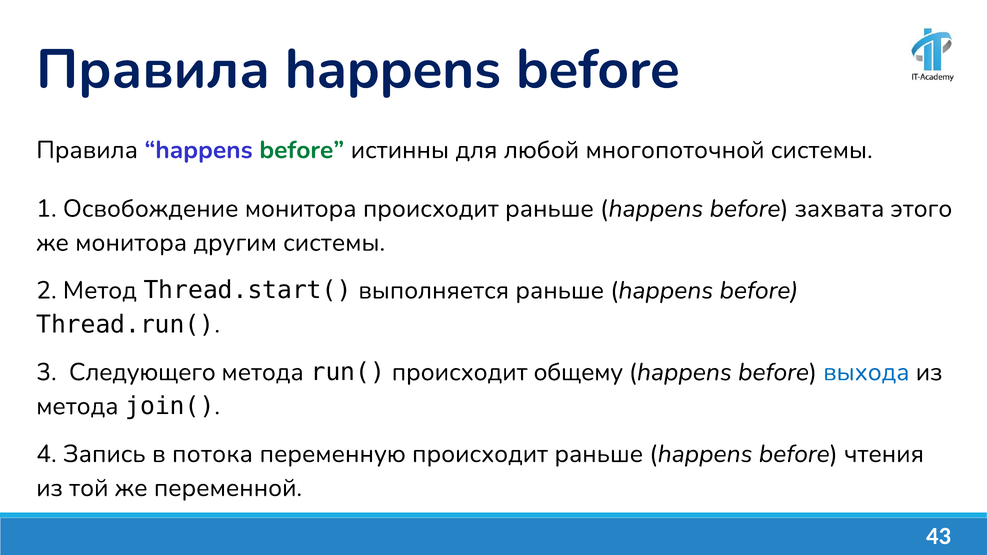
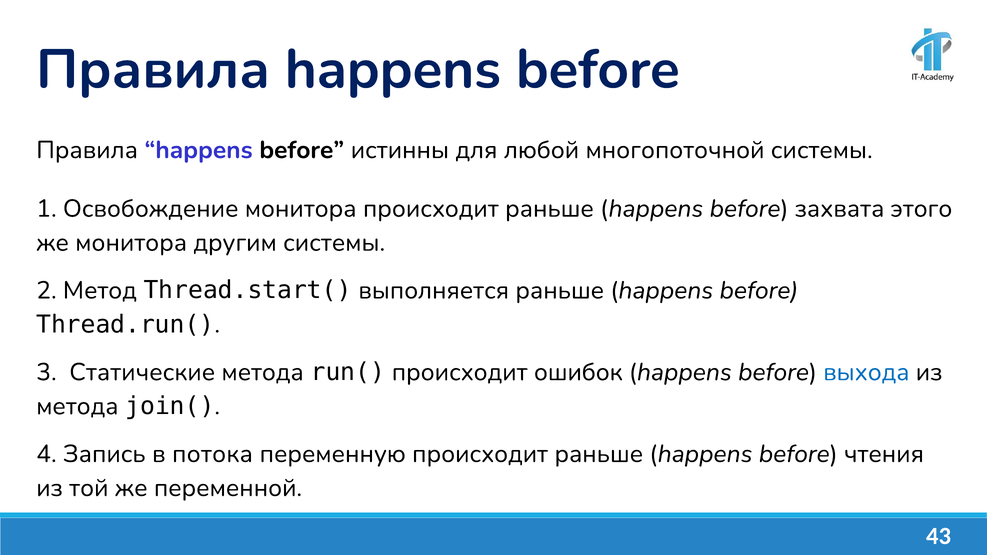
before at (302, 150) colour: green -> black
Следующего: Следующего -> Статические
общему: общему -> ошибок
